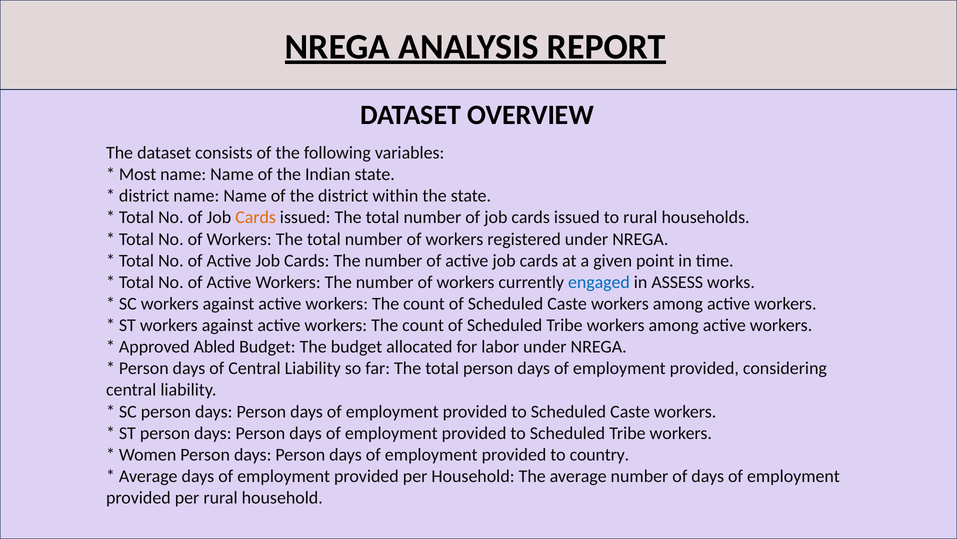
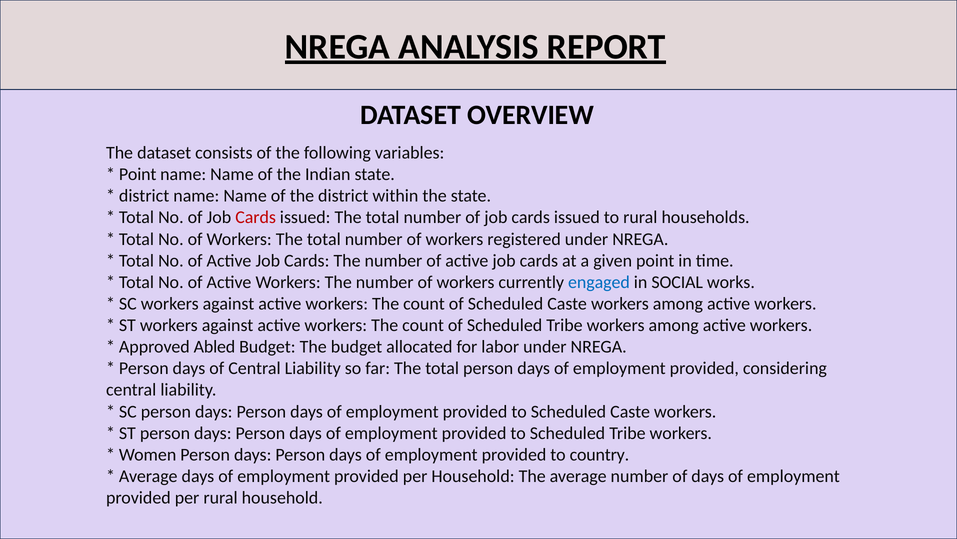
Most at (138, 174): Most -> Point
Cards at (256, 217) colour: orange -> red
ASSESS: ASSESS -> SOCIAL
